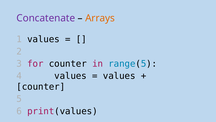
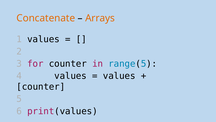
Concatenate colour: purple -> orange
